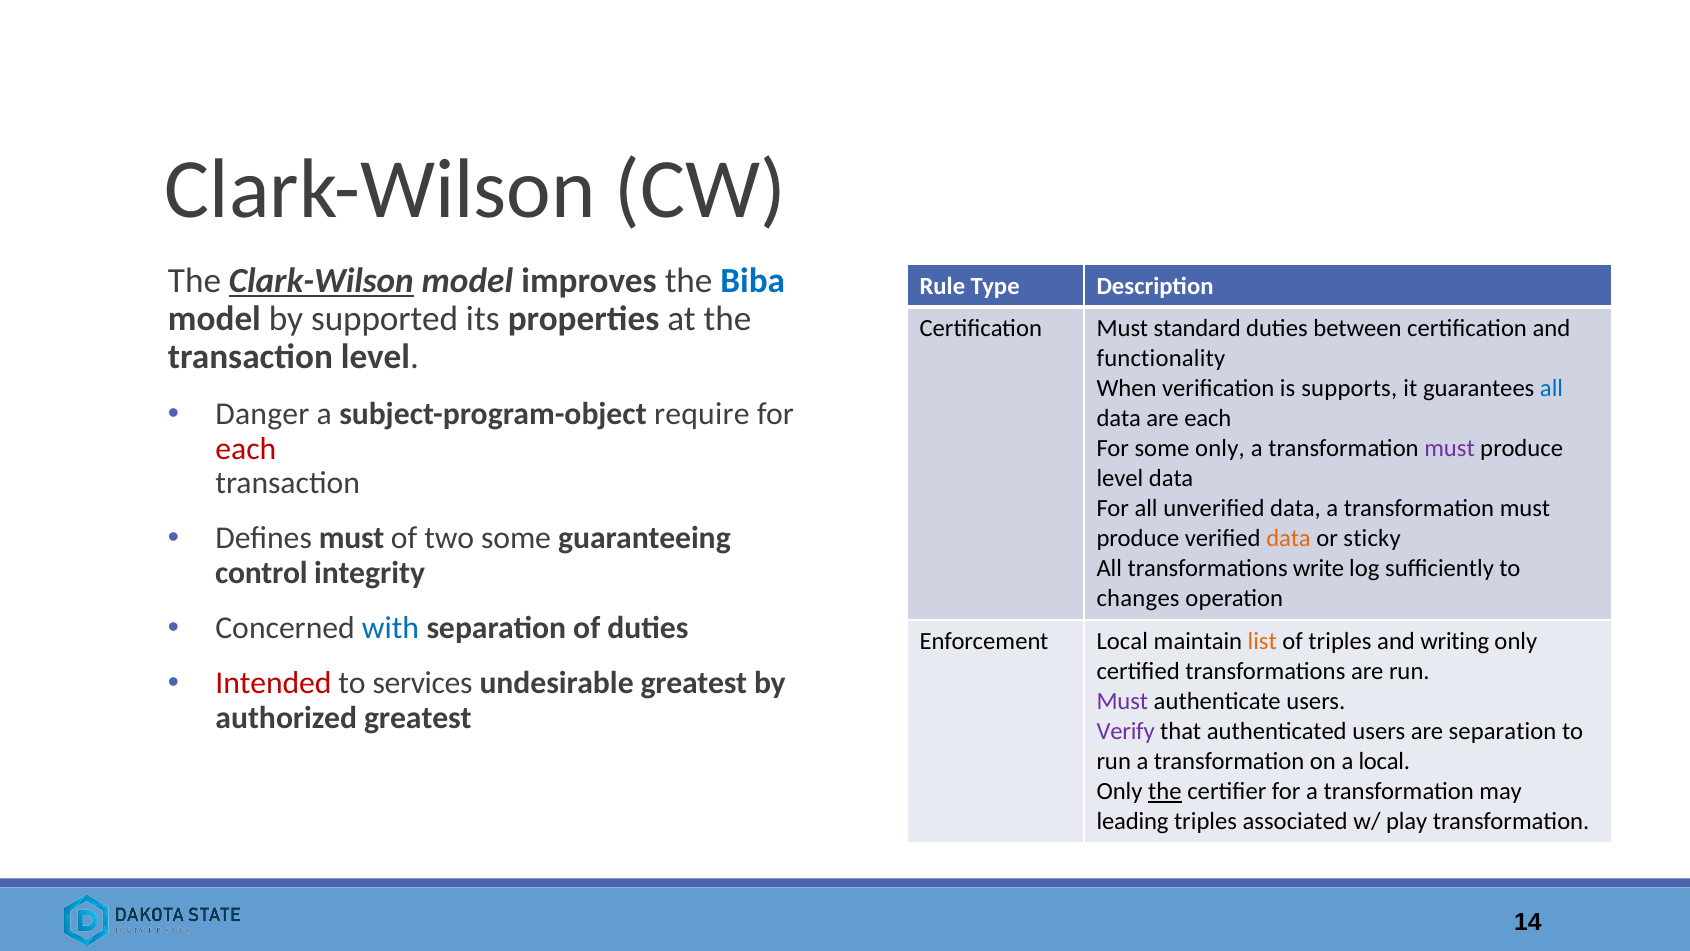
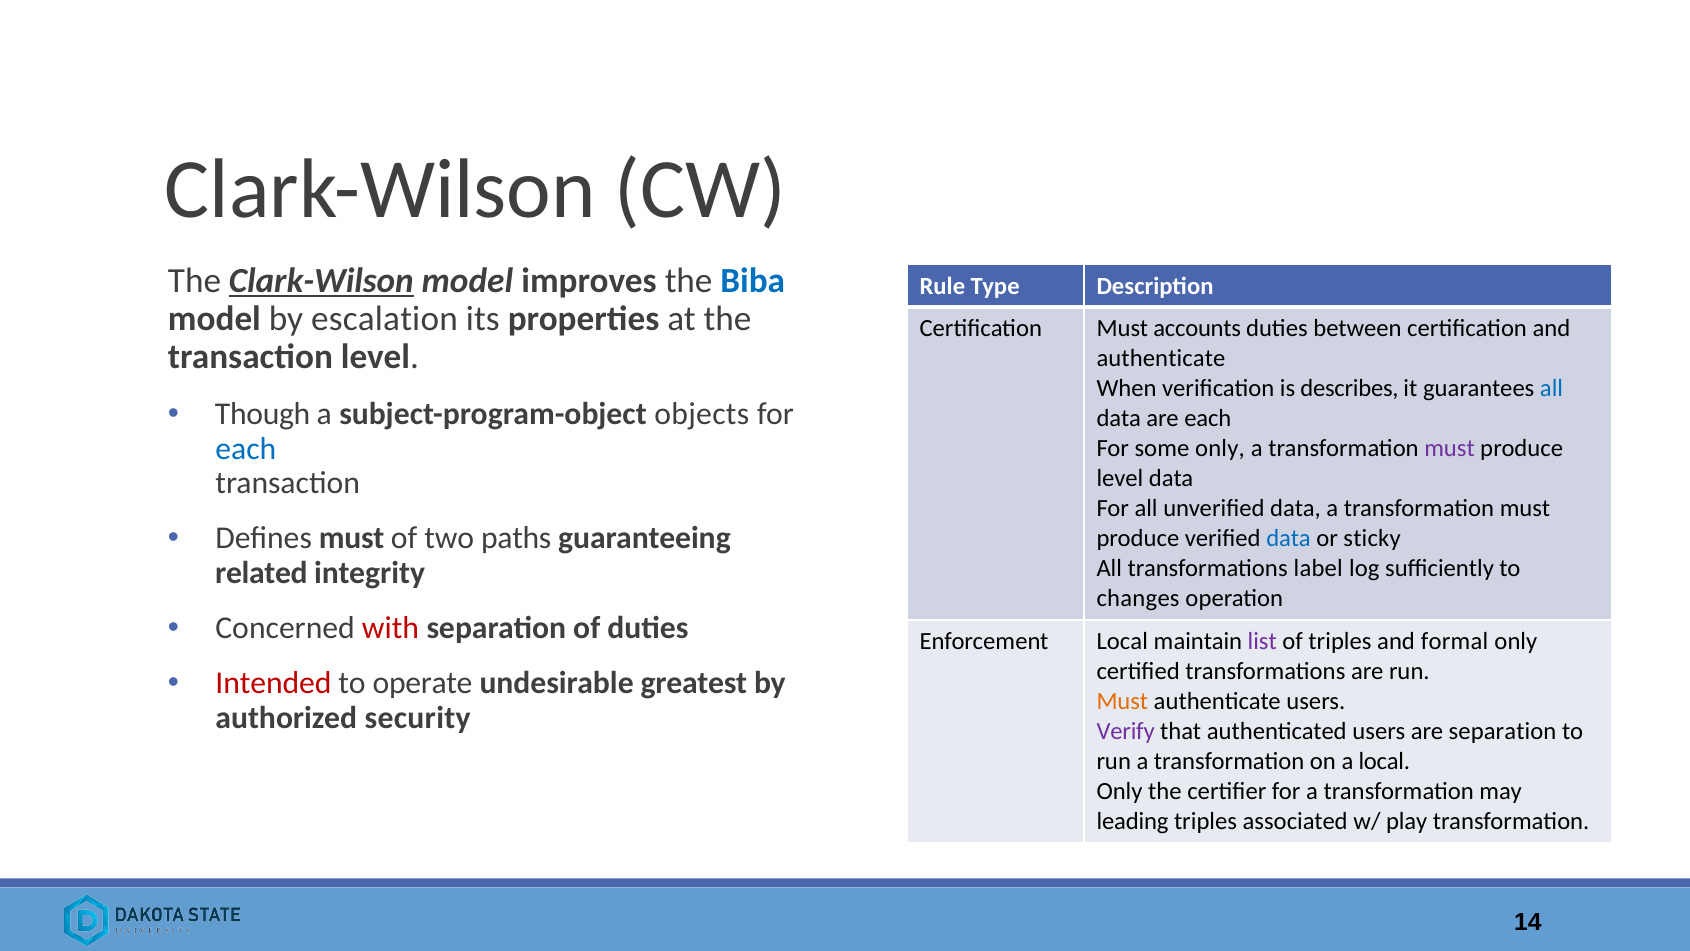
supported: supported -> escalation
standard: standard -> accounts
functionality at (1161, 359): functionality -> authenticate
supports: supports -> describes
Danger: Danger -> Though
require: require -> objects
each at (246, 449) colour: red -> blue
two some: some -> paths
data at (1288, 539) colour: orange -> blue
write: write -> label
control: control -> related
with colour: blue -> red
list colour: orange -> purple
writing: writing -> formal
services: services -> operate
Must at (1122, 701) colour: purple -> orange
authorized greatest: greatest -> security
the at (1165, 791) underline: present -> none
